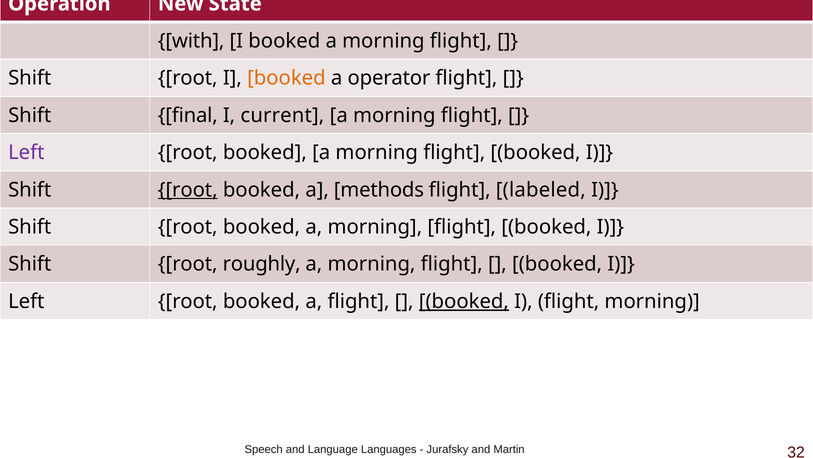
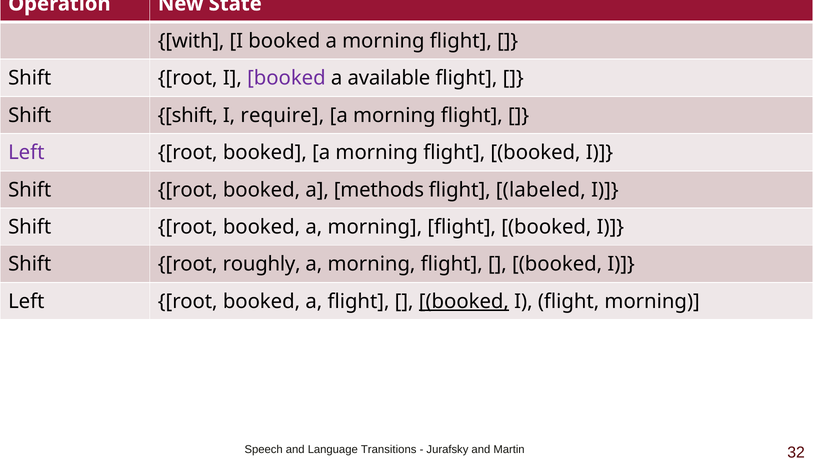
booked at (286, 78) colour: orange -> purple
operator: operator -> available
Shift final: final -> shift
current: current -> require
root at (188, 190) underline: present -> none
Languages: Languages -> Transitions
